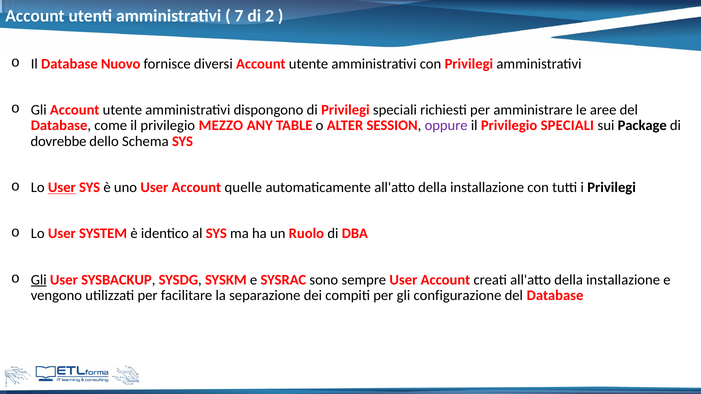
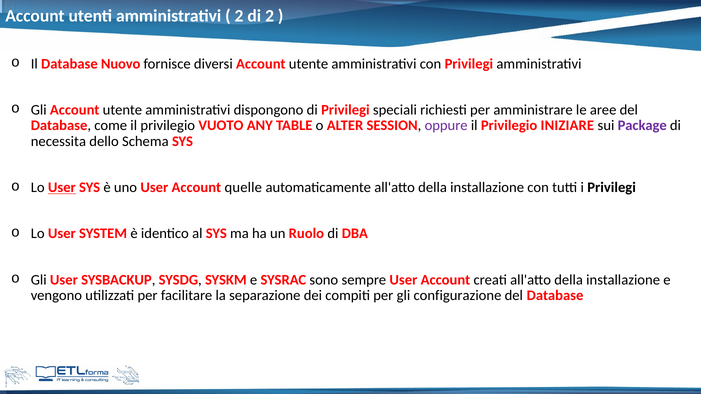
7 at (239, 16): 7 -> 2
MEZZO: MEZZO -> VUOTO
Privilegio SPECIALI: SPECIALI -> INIZIARE
Package colour: black -> purple
dovrebbe: dovrebbe -> necessita
Gli at (39, 280) underline: present -> none
